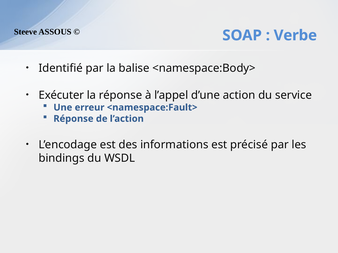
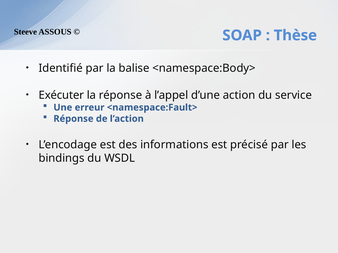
Verbe: Verbe -> Thèse
